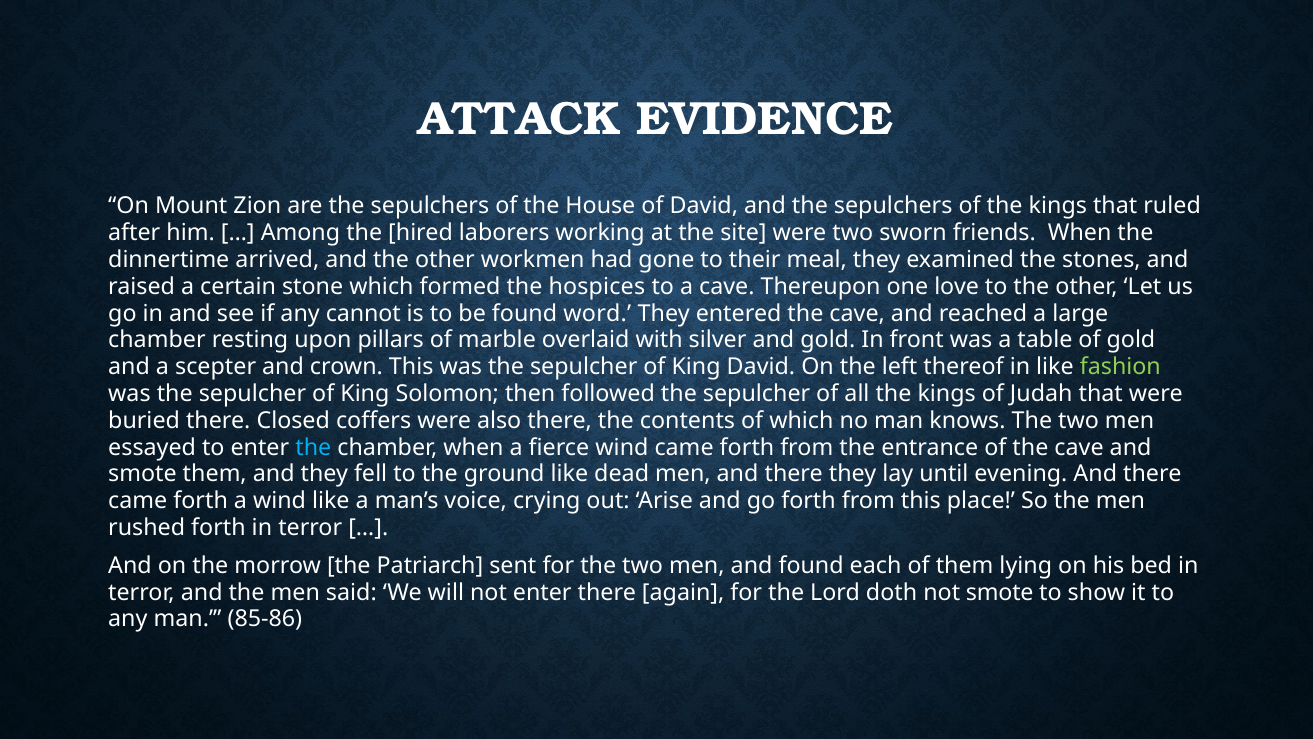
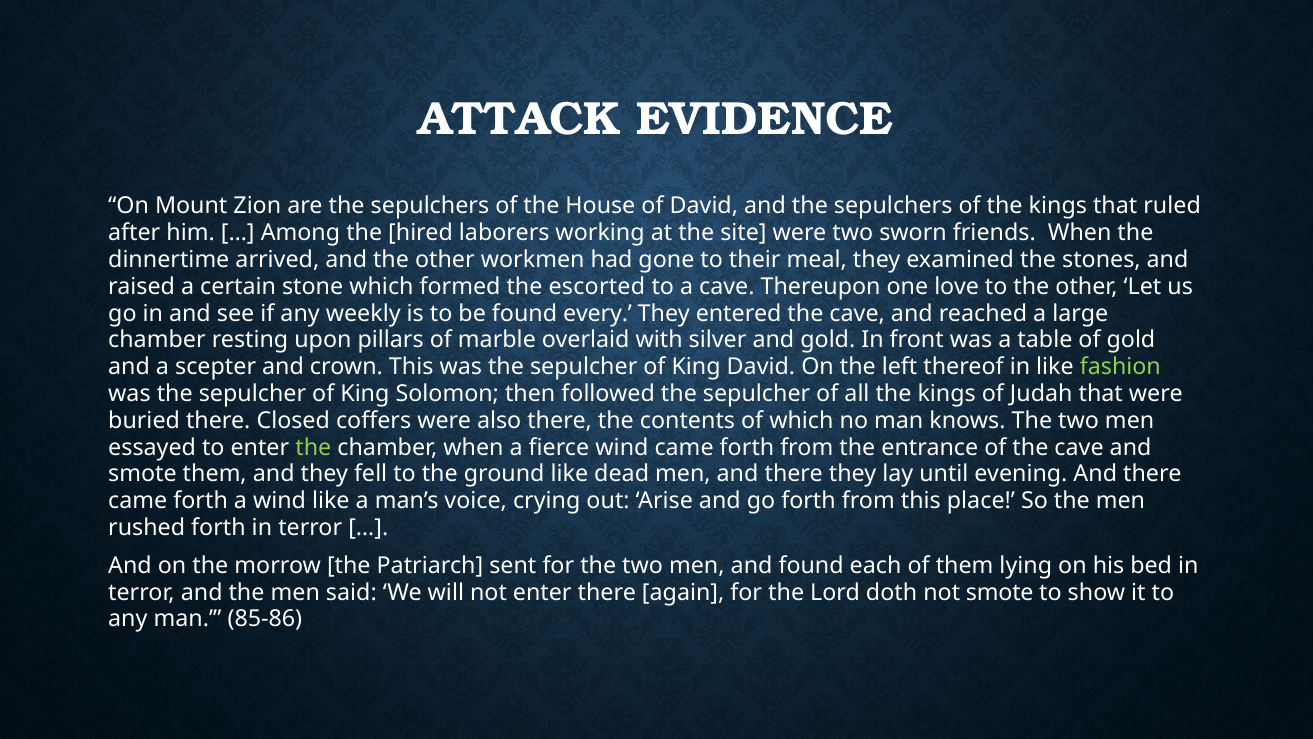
hospices: hospices -> escorted
cannot: cannot -> weekly
word: word -> every
the at (313, 447) colour: light blue -> light green
